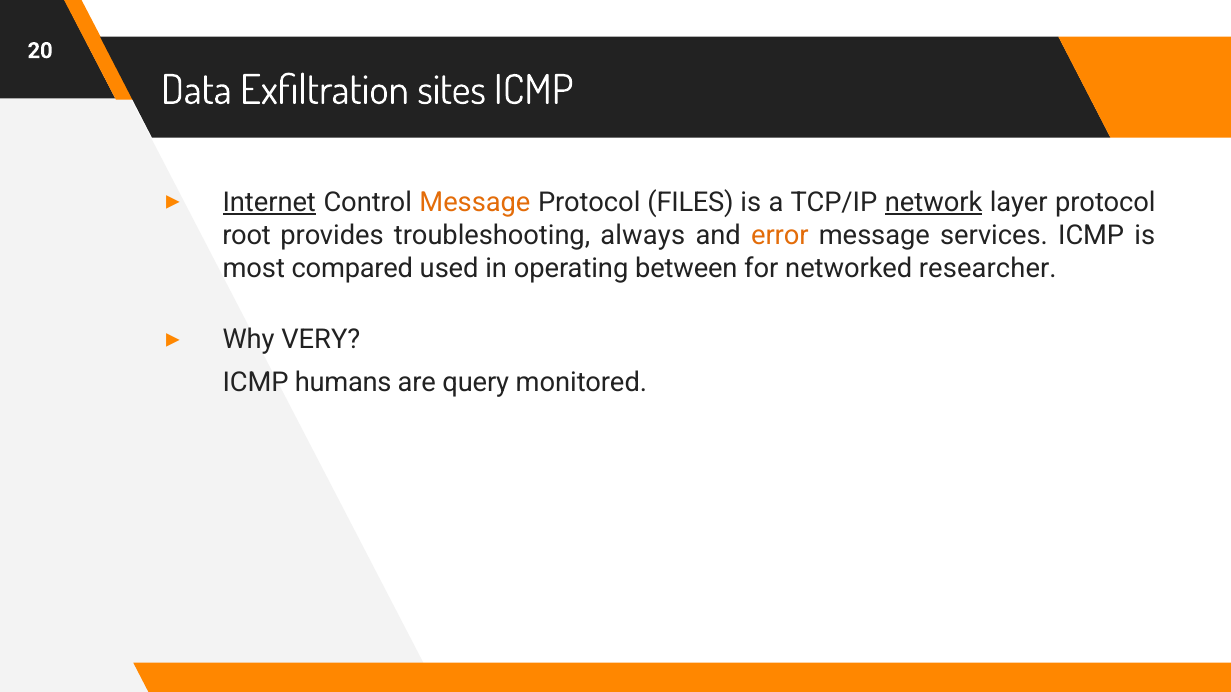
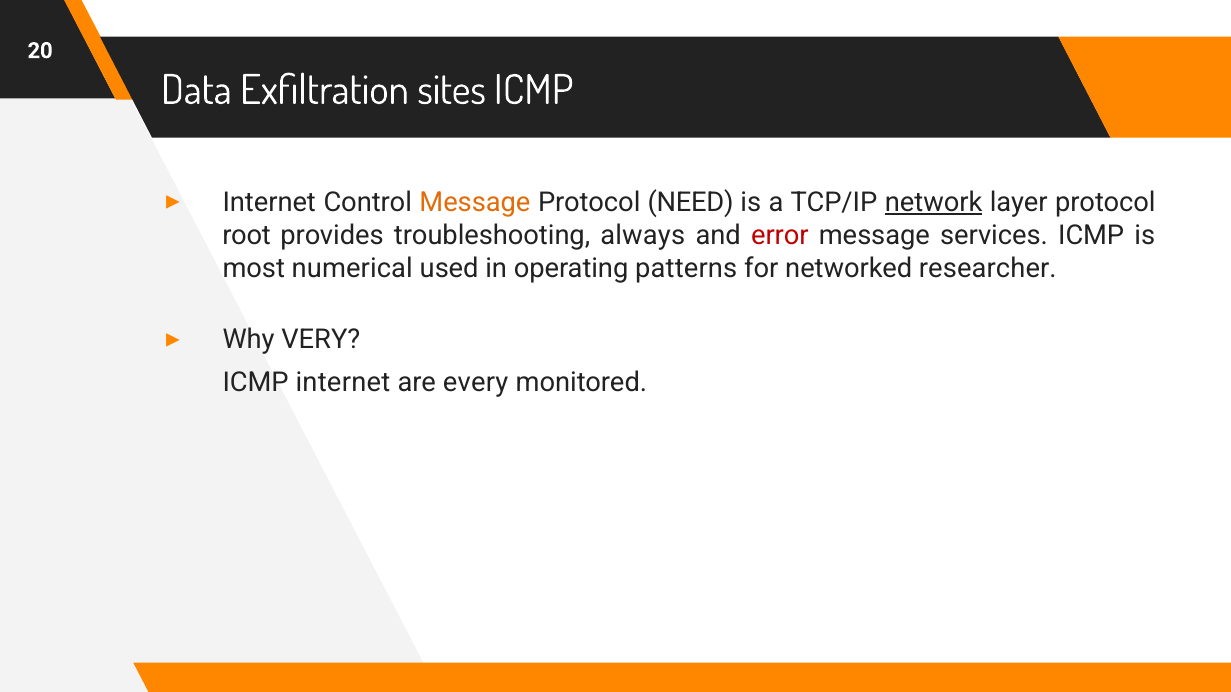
Internet at (269, 203) underline: present -> none
FILES: FILES -> NEED
error colour: orange -> red
compared: compared -> numerical
between: between -> patterns
ICMP humans: humans -> internet
query: query -> every
